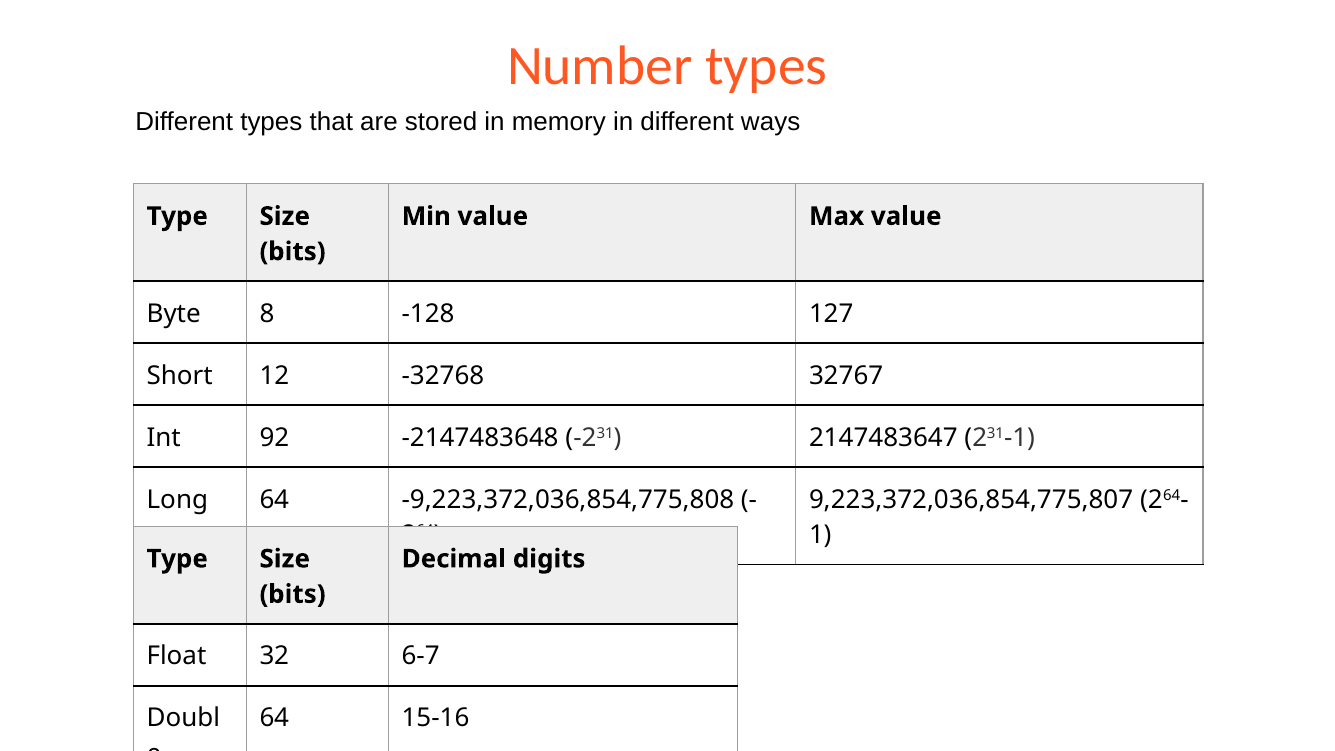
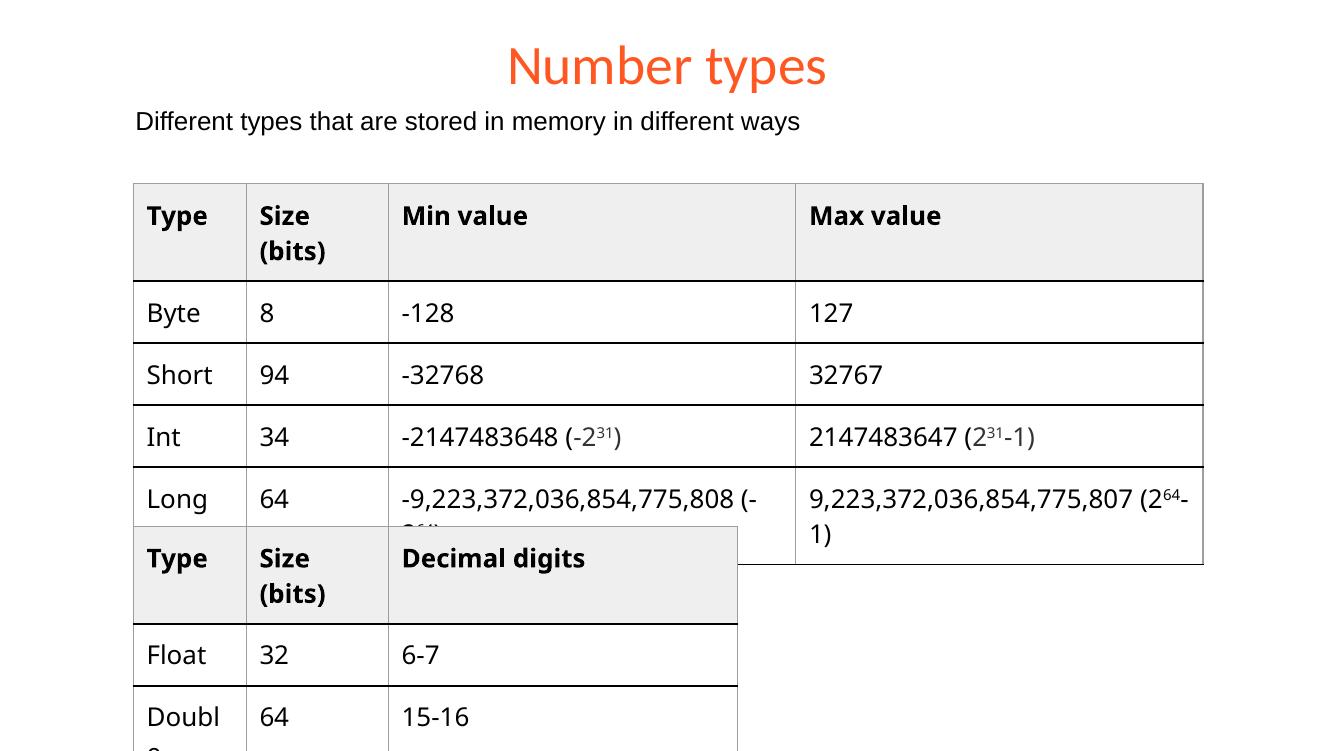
12: 12 -> 94
92: 92 -> 34
